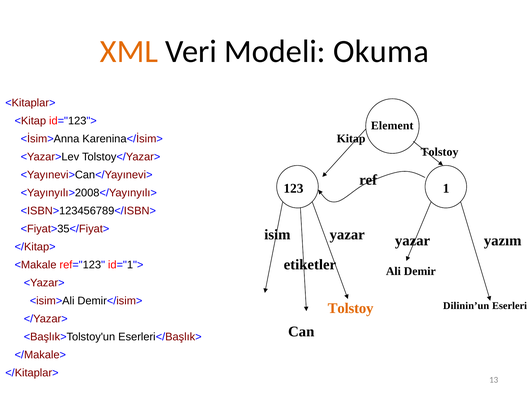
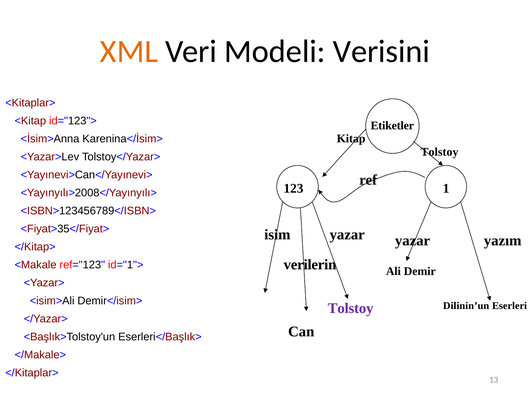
Okuma: Okuma -> Verisini
Element: Element -> Etiketler
etiketler: etiketler -> verilerin
Tolstoy at (351, 308) colour: orange -> purple
